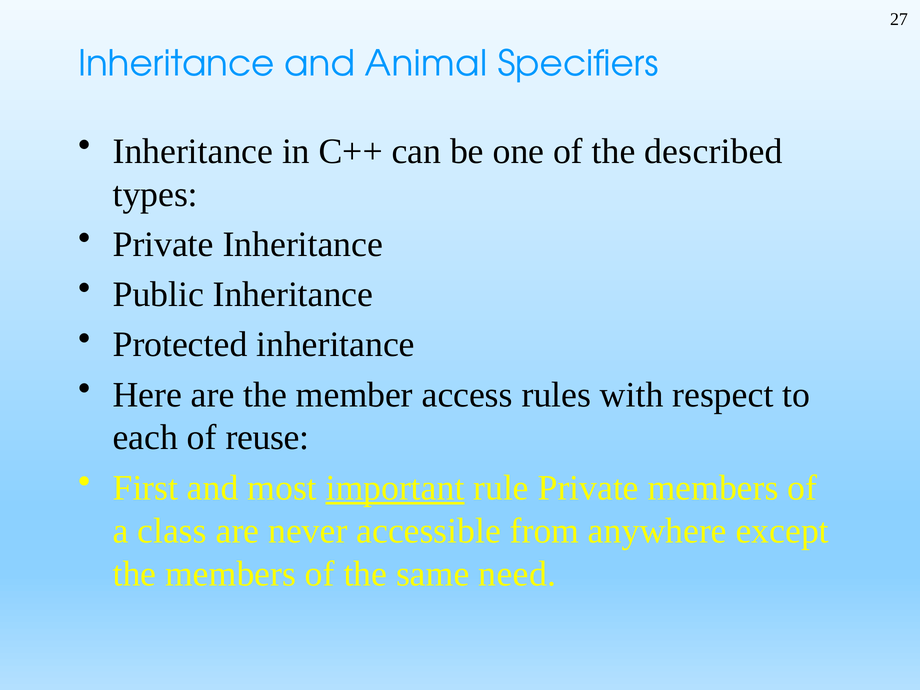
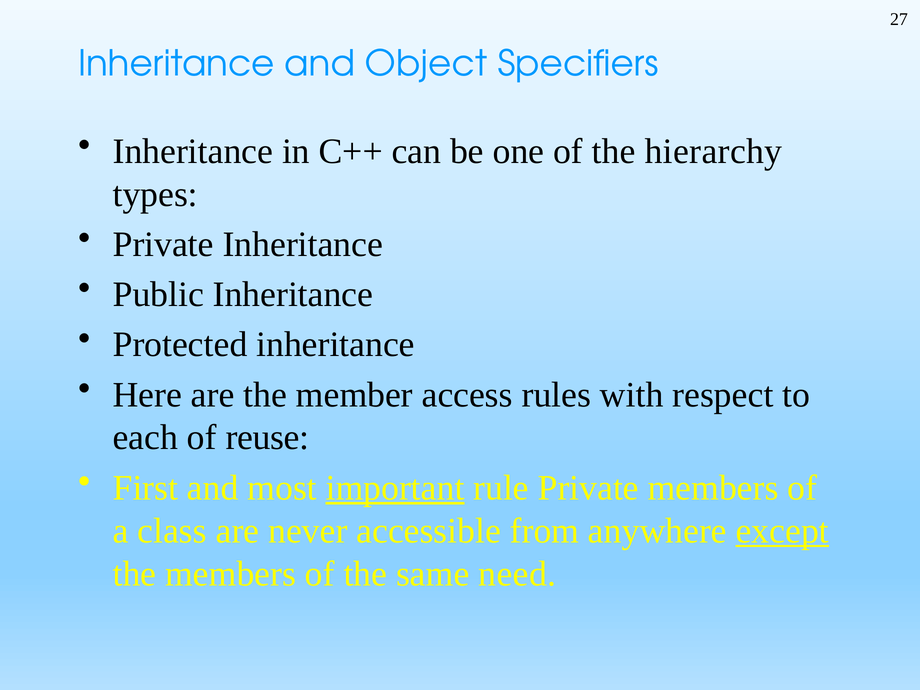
Animal: Animal -> Object
described: described -> hierarchy
except underline: none -> present
